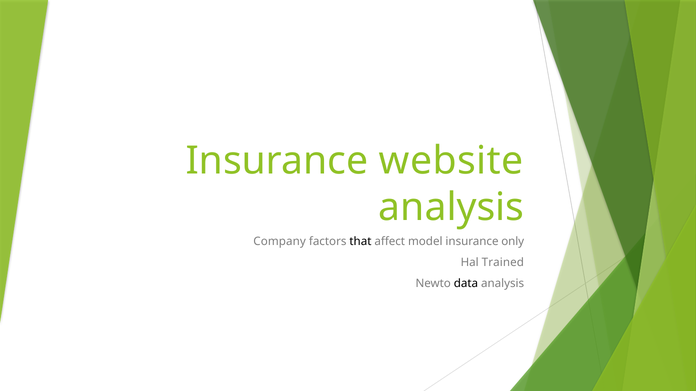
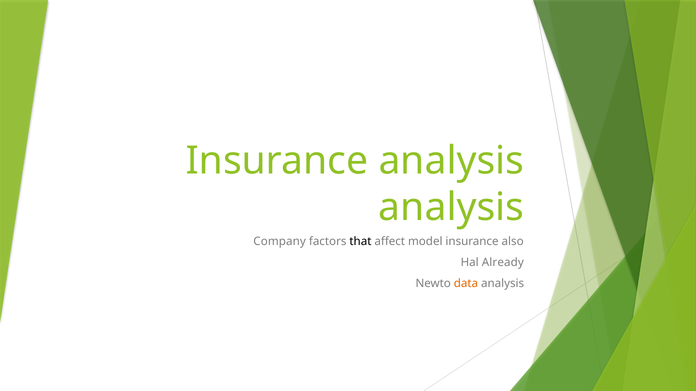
Insurance website: website -> analysis
only: only -> also
Trained: Trained -> Already
data colour: black -> orange
